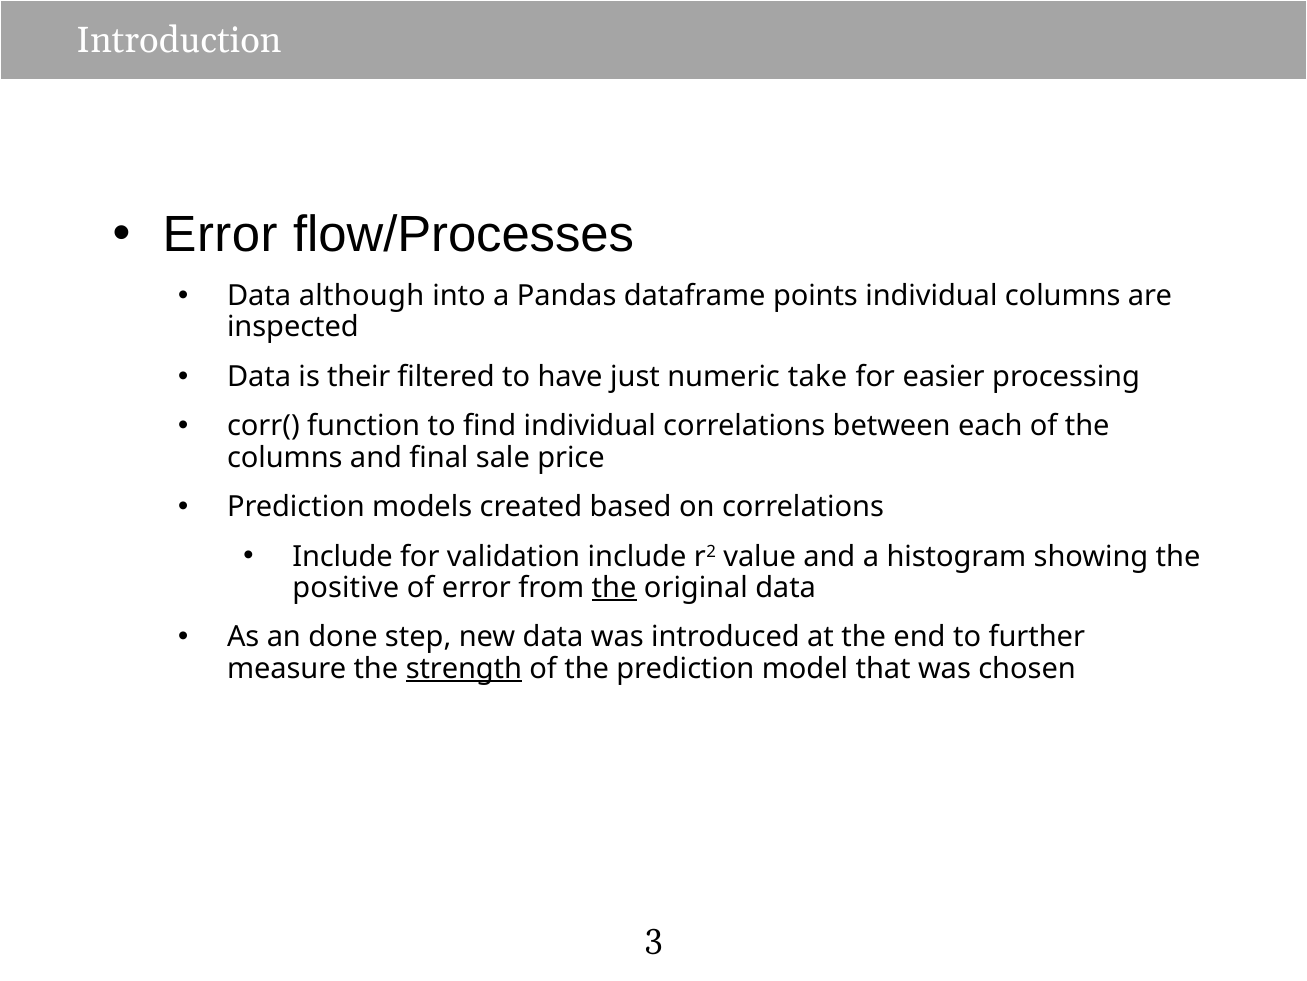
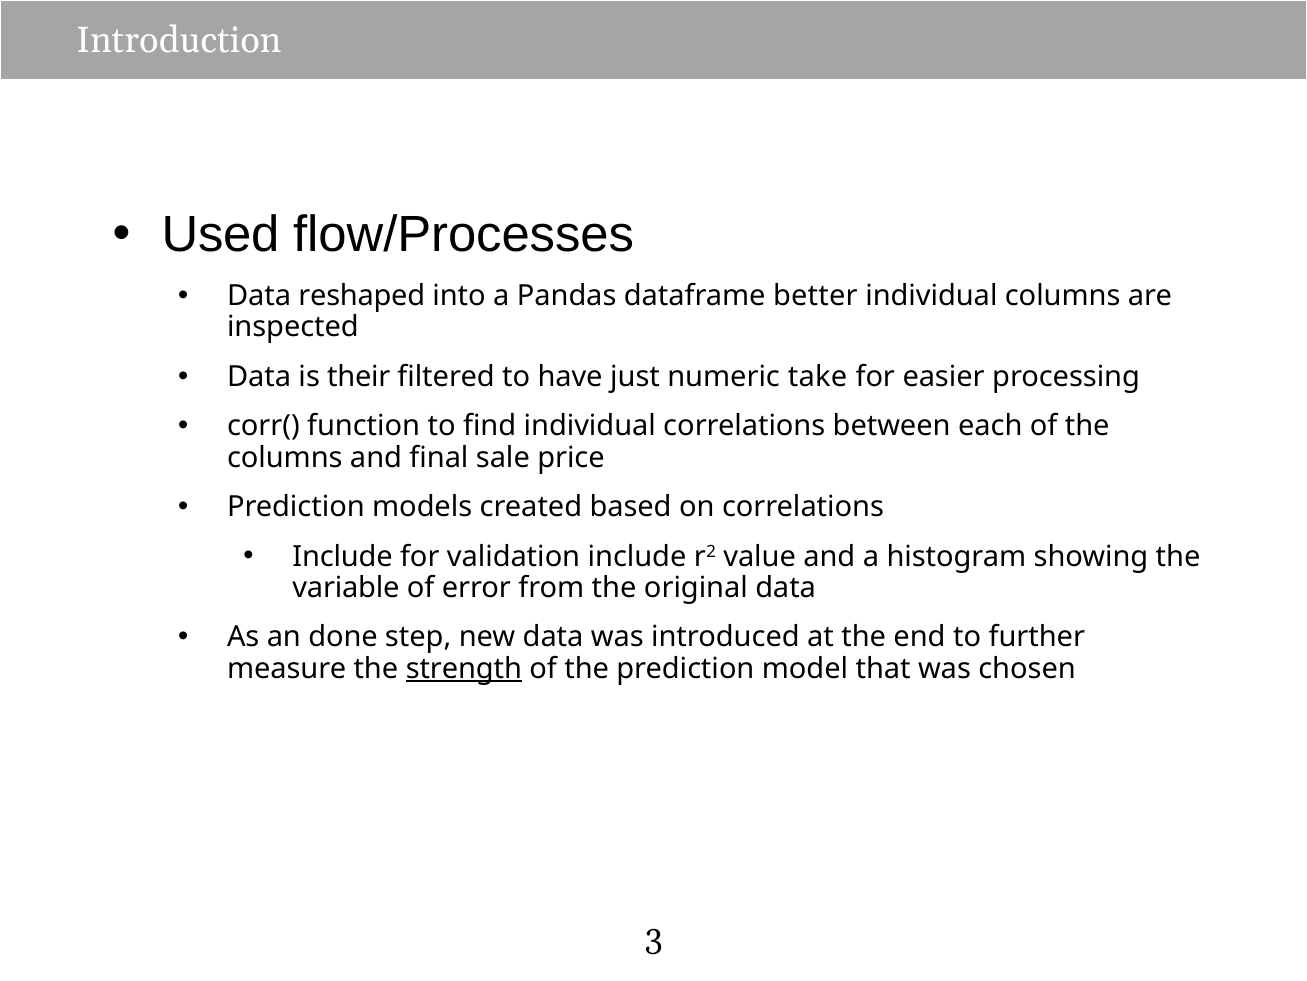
Error at (220, 234): Error -> Used
although: although -> reshaped
points: points -> better
positive: positive -> variable
the at (614, 587) underline: present -> none
